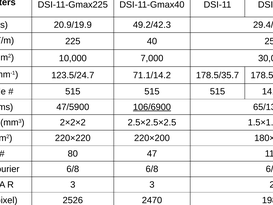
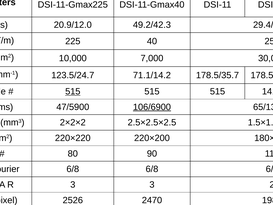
20.9/19.9: 20.9/19.9 -> 20.9/12.0
515 at (73, 91) underline: none -> present
47: 47 -> 90
